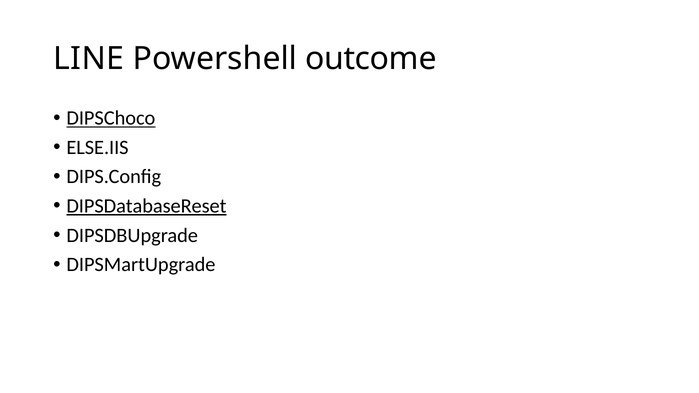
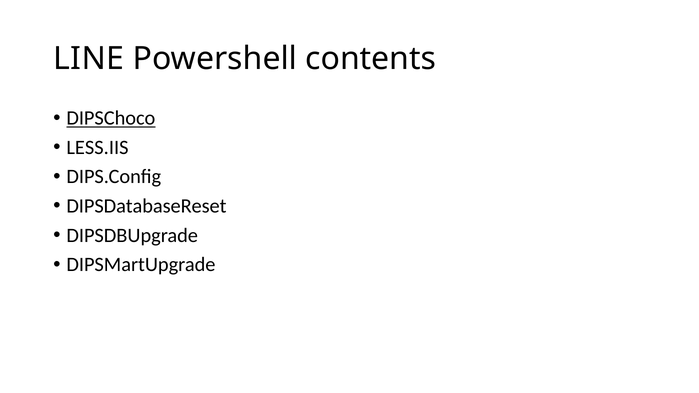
outcome: outcome -> contents
ELSE.IIS: ELSE.IIS -> LESS.IIS
DIPSDatabaseReset underline: present -> none
